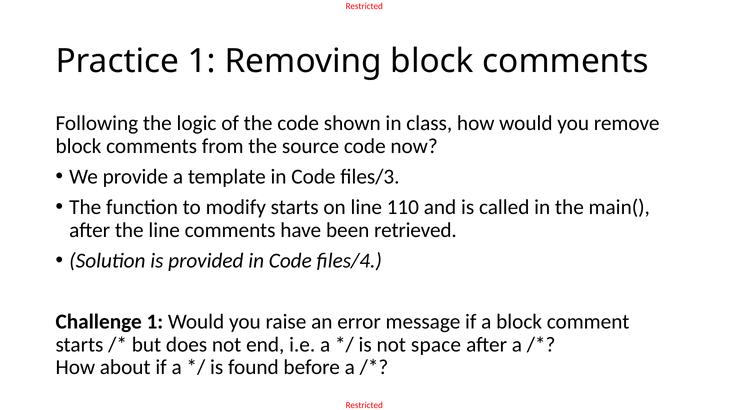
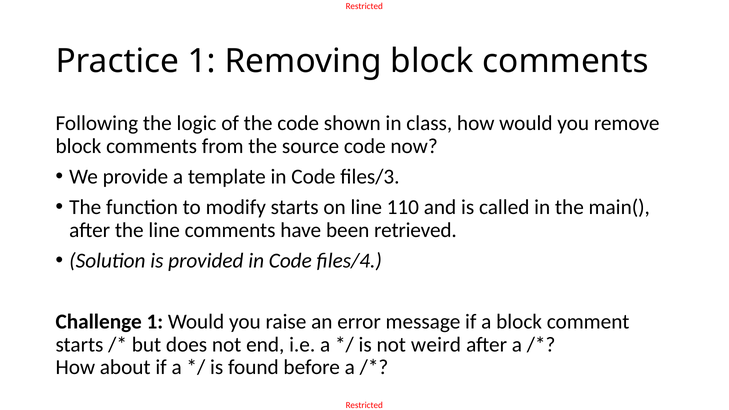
space: space -> weird
